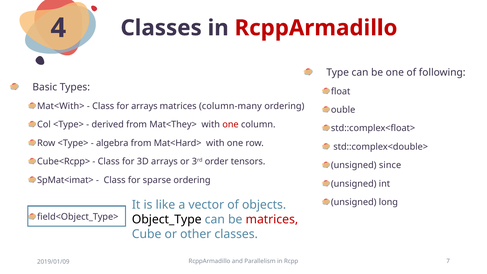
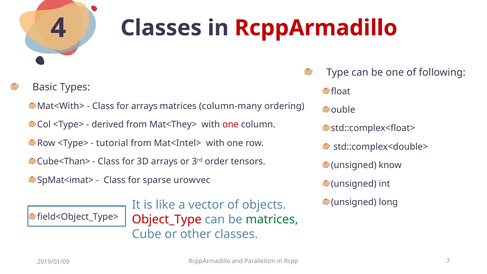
algebra: algebra -> tutorial
Mat<Hard>: Mat<Hard> -> Mat<Intel>
Cube<Rcpp>: Cube<Rcpp> -> Cube<Than>
since: since -> know
sparse ordering: ordering -> urowvec
Object_Type colour: black -> red
matrices at (272, 219) colour: red -> green
